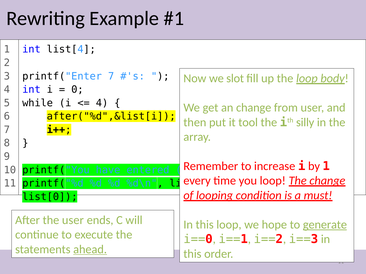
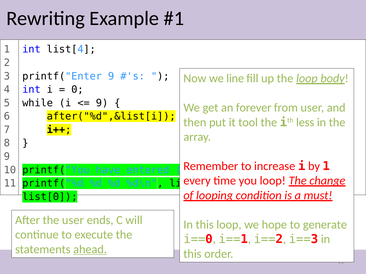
printf("Enter 7: 7 -> 9
slot: slot -> line
4 at (102, 103): 4 -> 9
an change: change -> forever
silly: silly -> less
generate underline: present -> none
